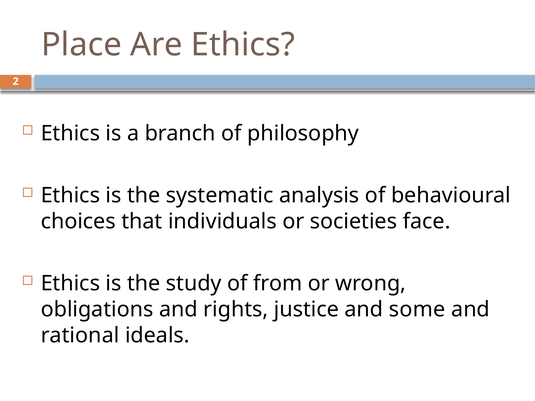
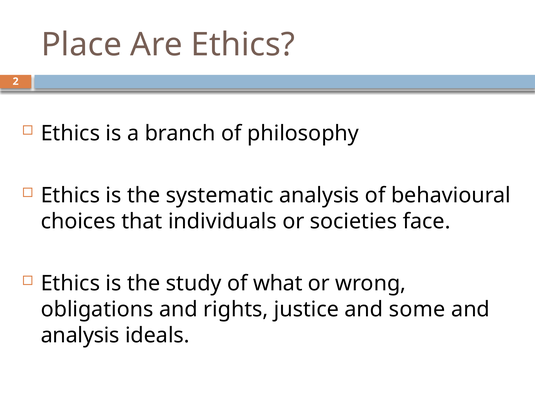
from: from -> what
rational at (80, 335): rational -> analysis
